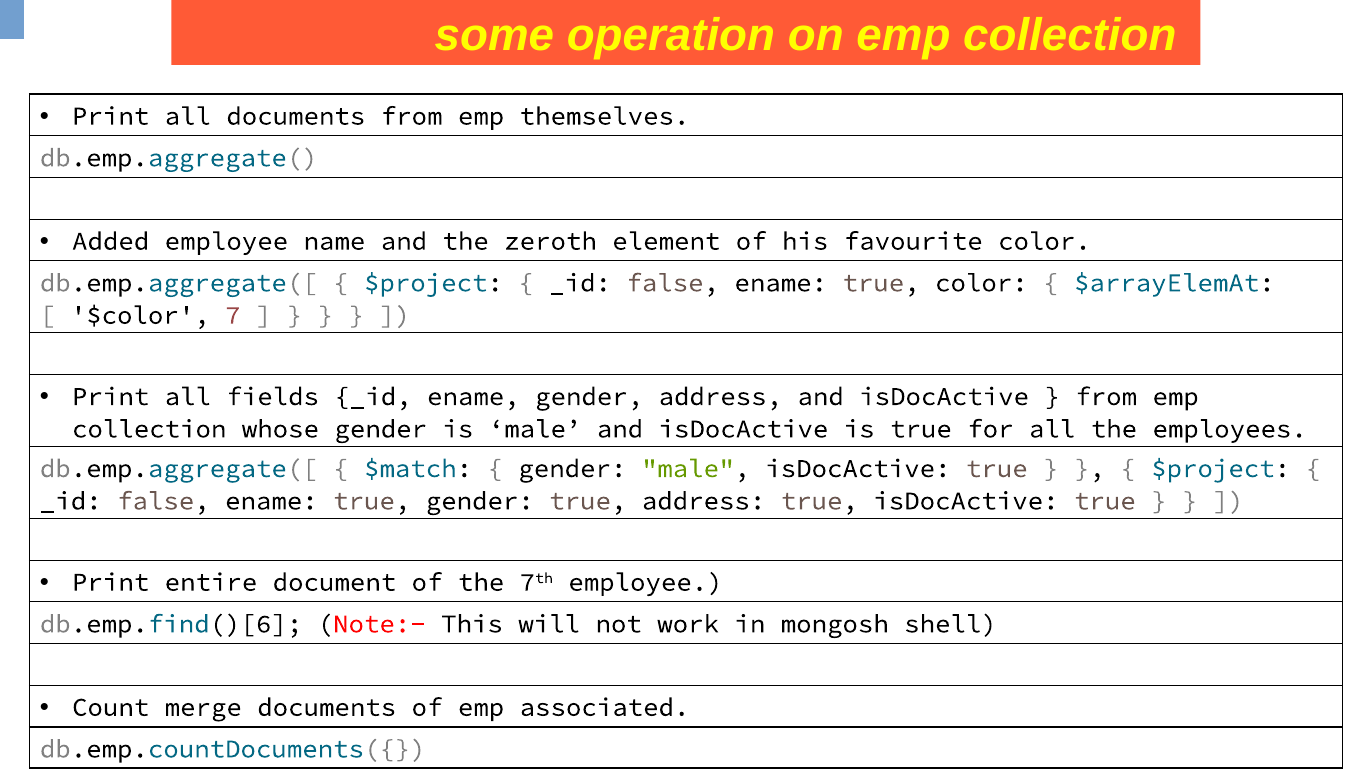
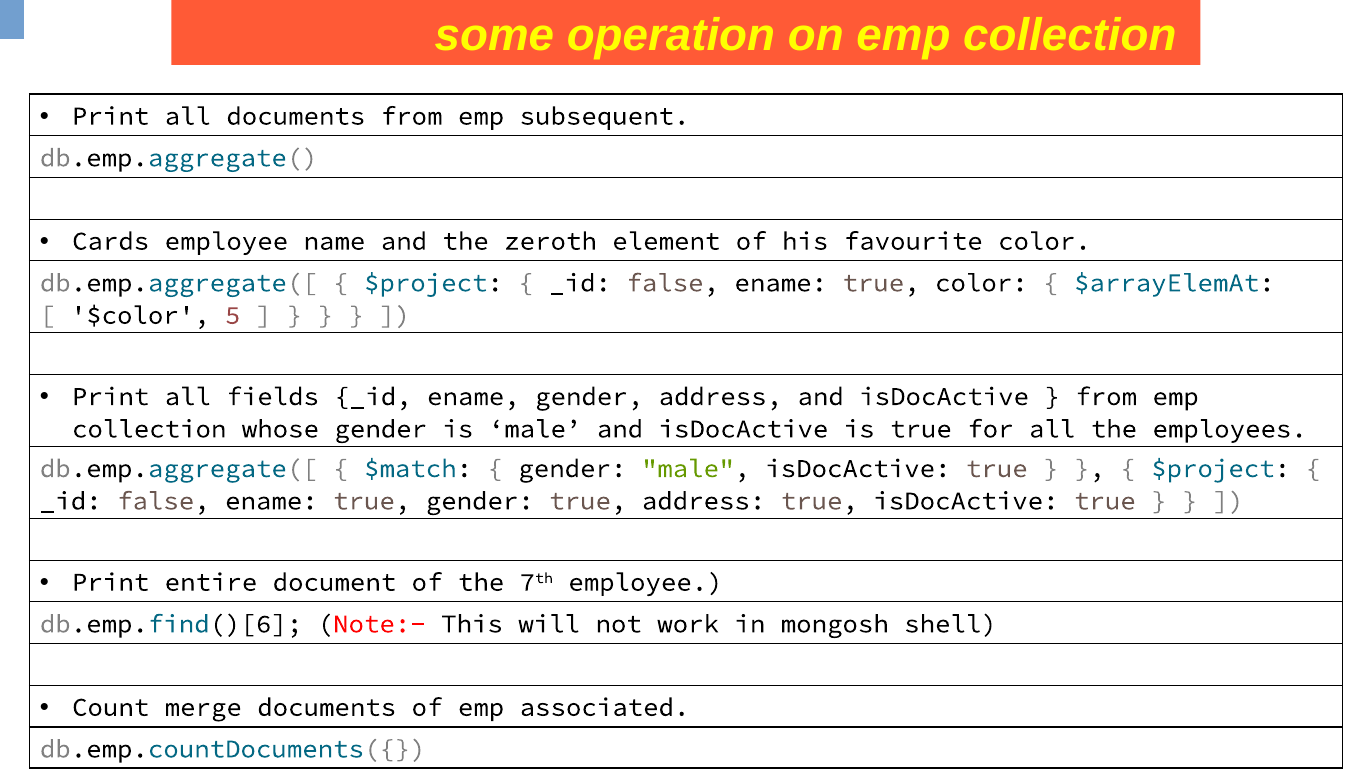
themselves: themselves -> subsequent
Added: Added -> Cards
7: 7 -> 5
